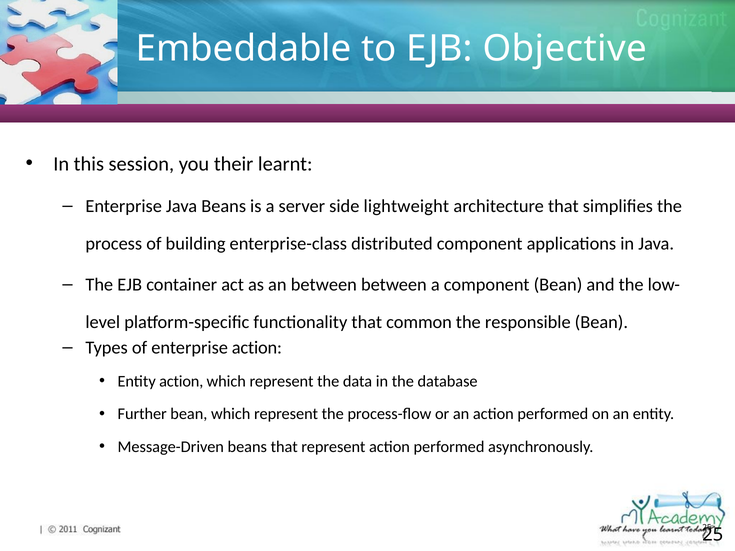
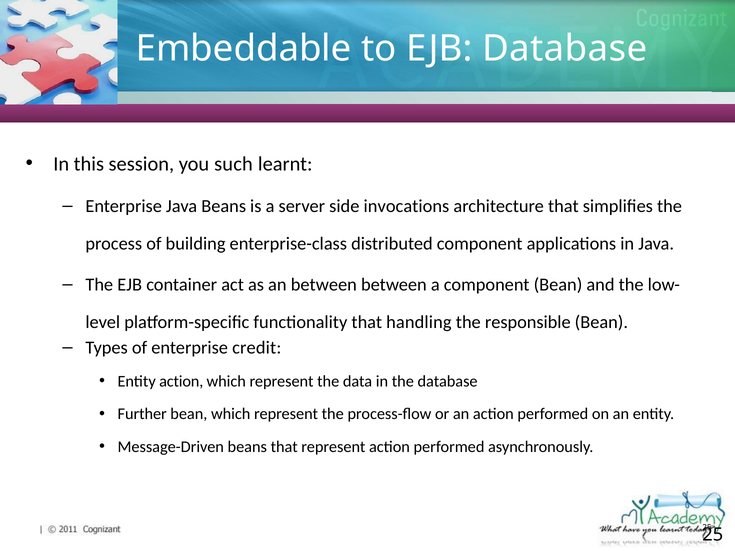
EJB Objective: Objective -> Database
their: their -> such
lightweight: lightweight -> invocations
common: common -> handling
enterprise action: action -> credit
